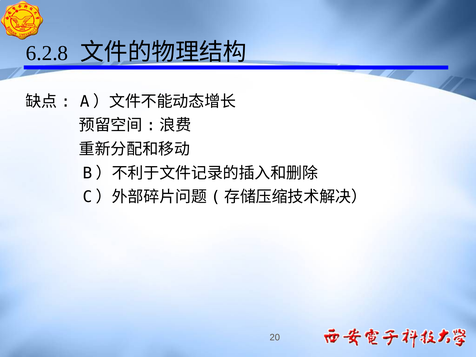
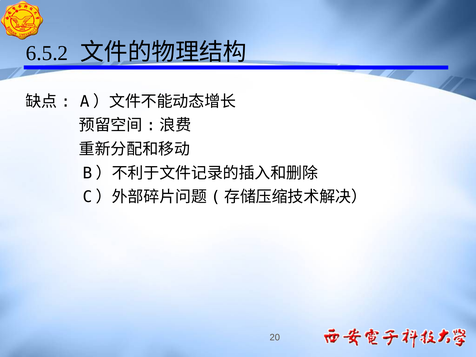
6.2.8: 6.2.8 -> 6.5.2
